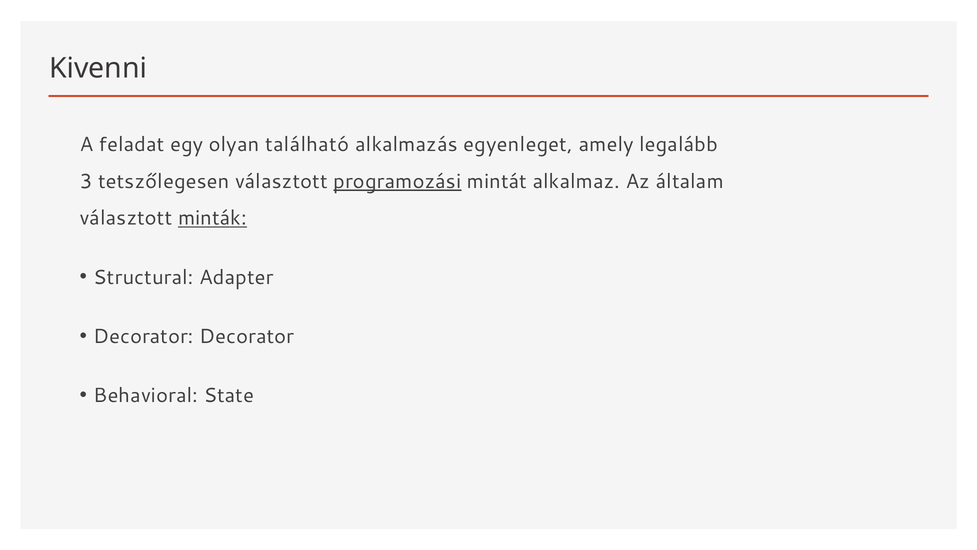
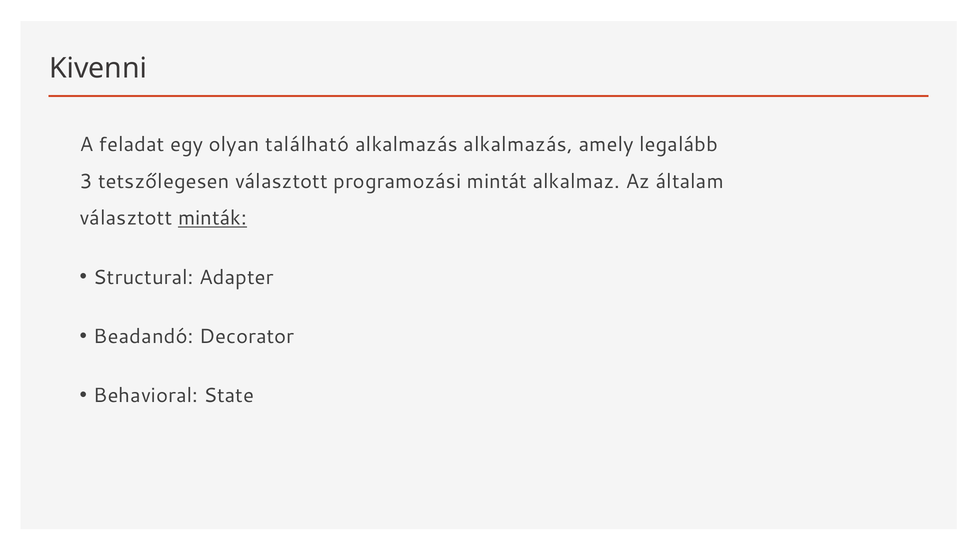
alkalmazás egyenleget: egyenleget -> alkalmazás
programozási underline: present -> none
Decorator at (144, 336): Decorator -> Beadandó
